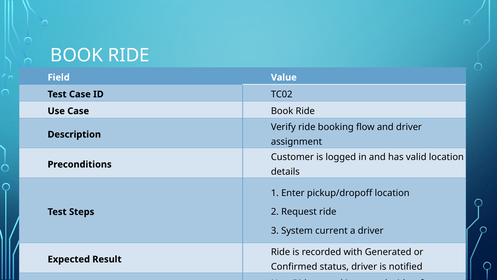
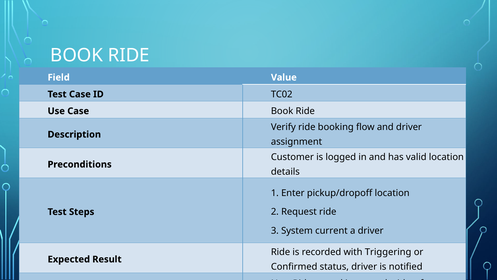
Generated: Generated -> Triggering
